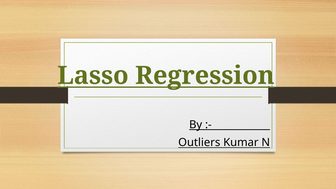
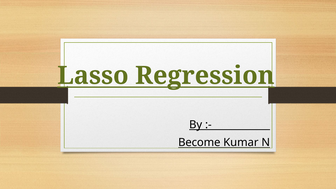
Outliers: Outliers -> Become
